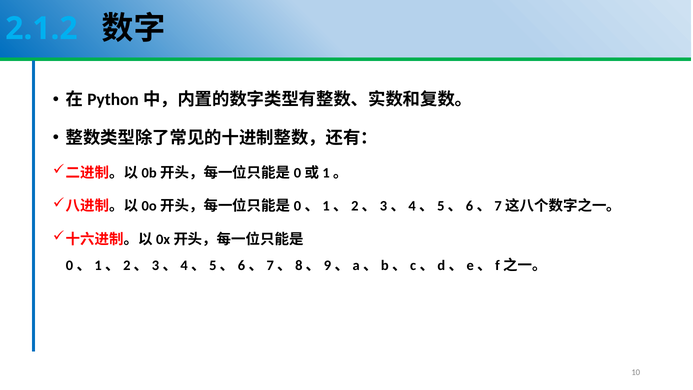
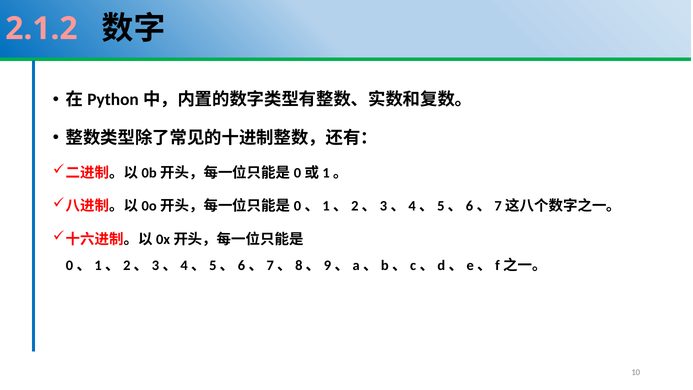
2.1.2 colour: light blue -> pink
